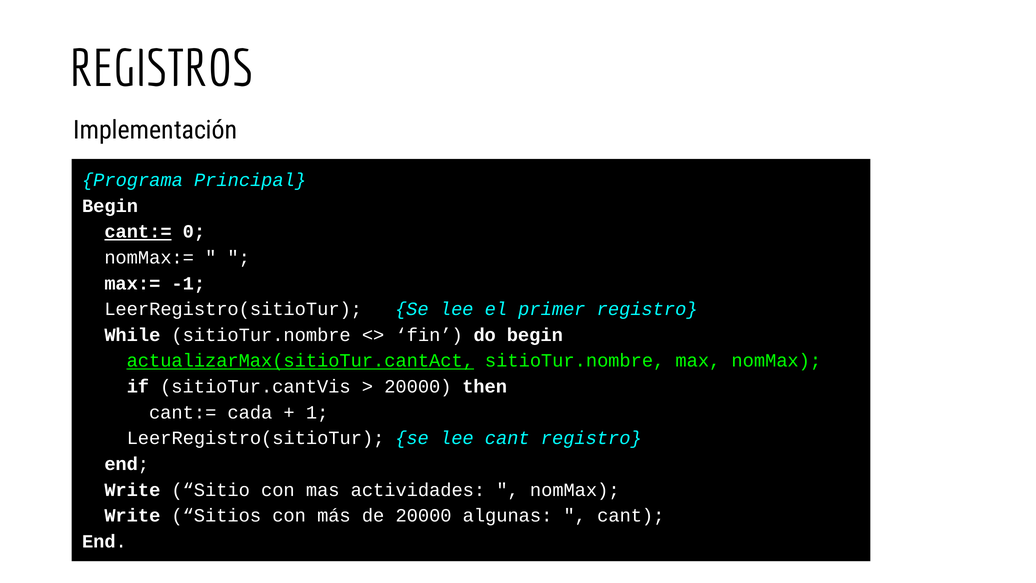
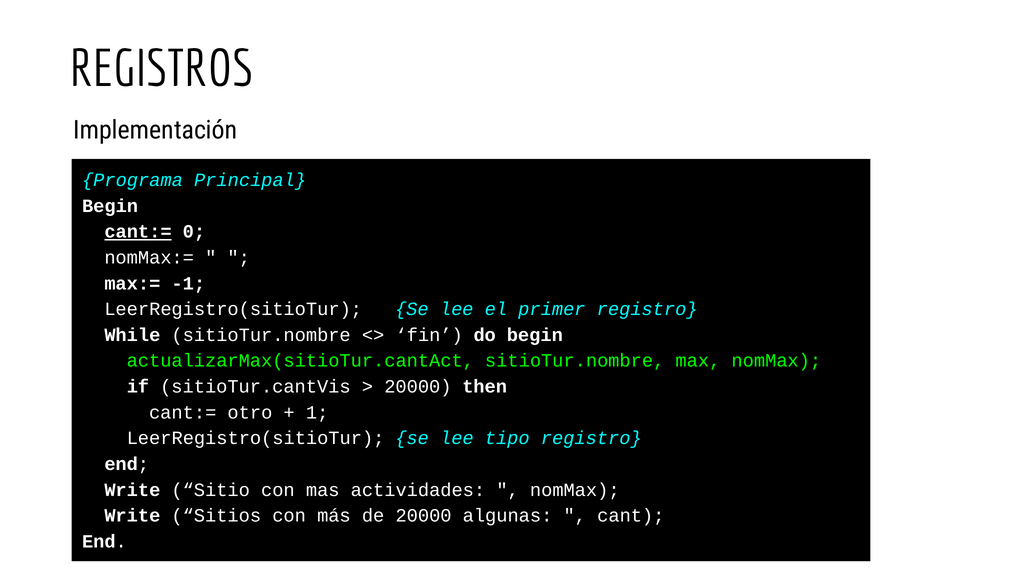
actualizarMax(sitioTur.cantAct underline: present -> none
cada: cada -> otro
lee cant: cant -> tipo
